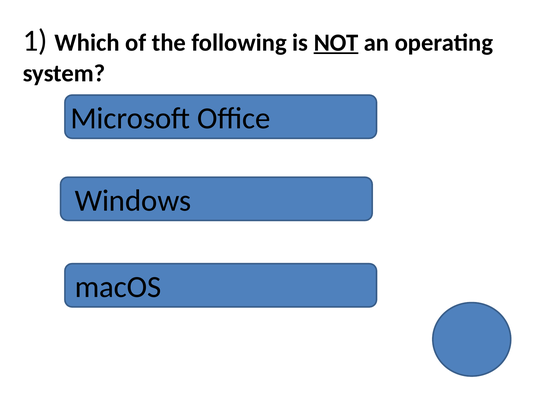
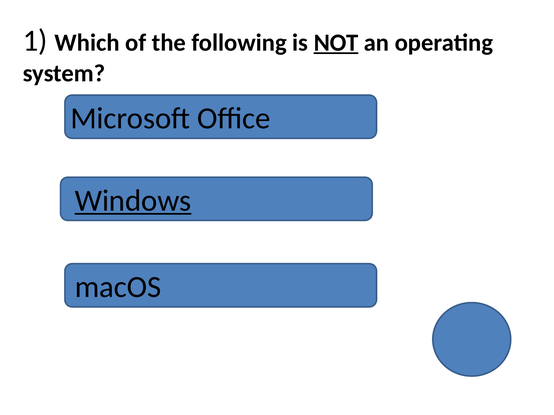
Windows underline: none -> present
